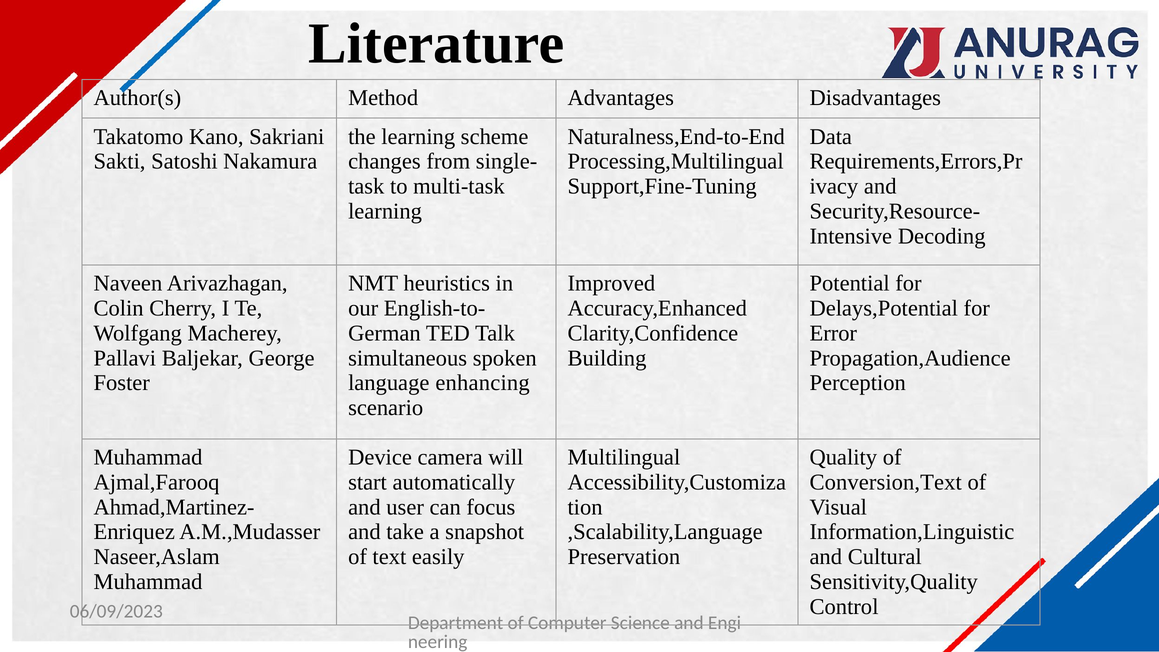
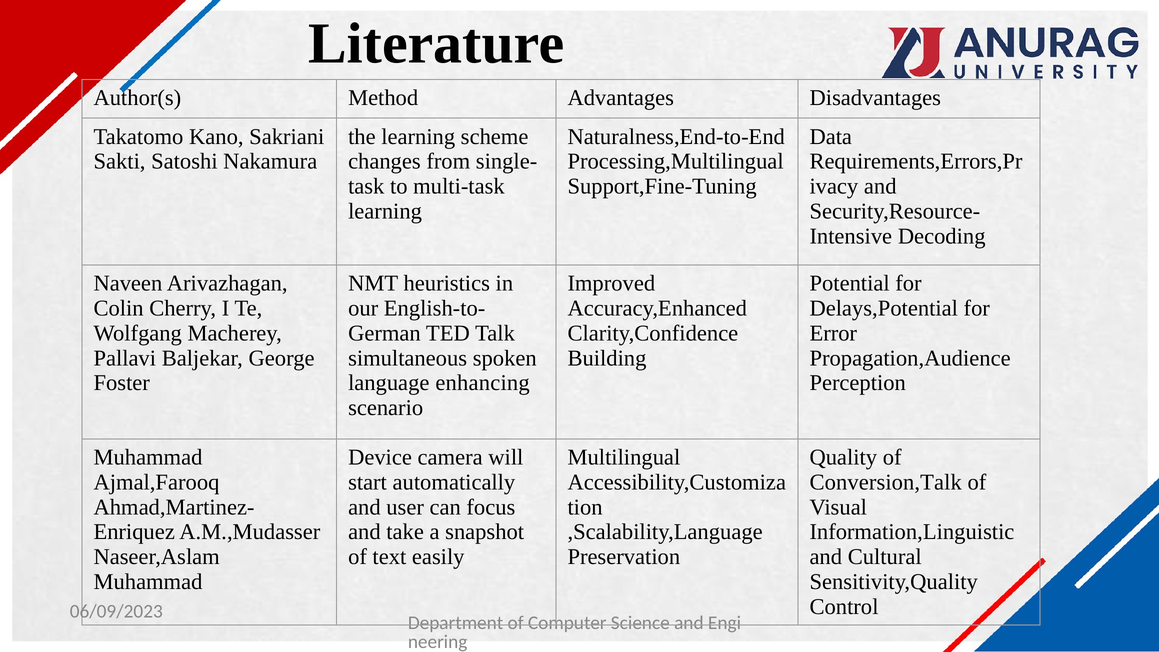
Conversion,Text: Conversion,Text -> Conversion,Talk
